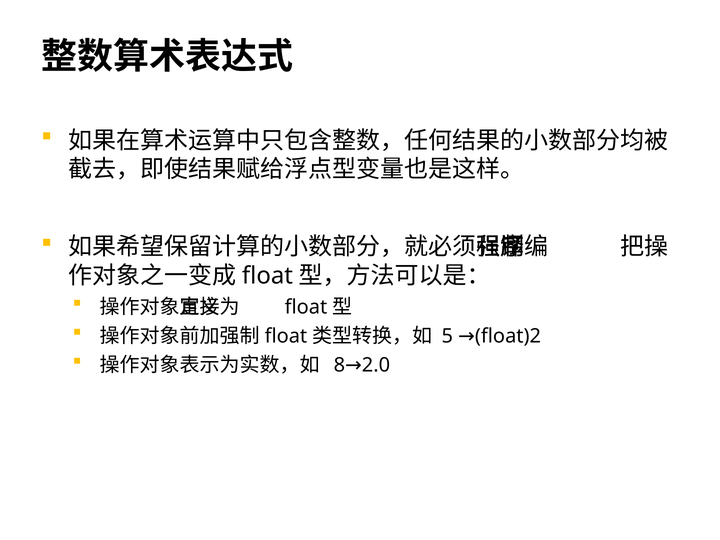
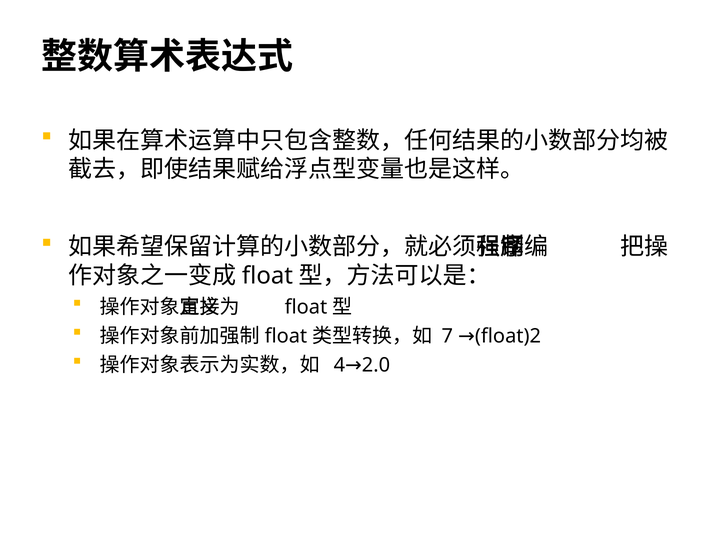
5: 5 -> 7
8: 8 -> 4
